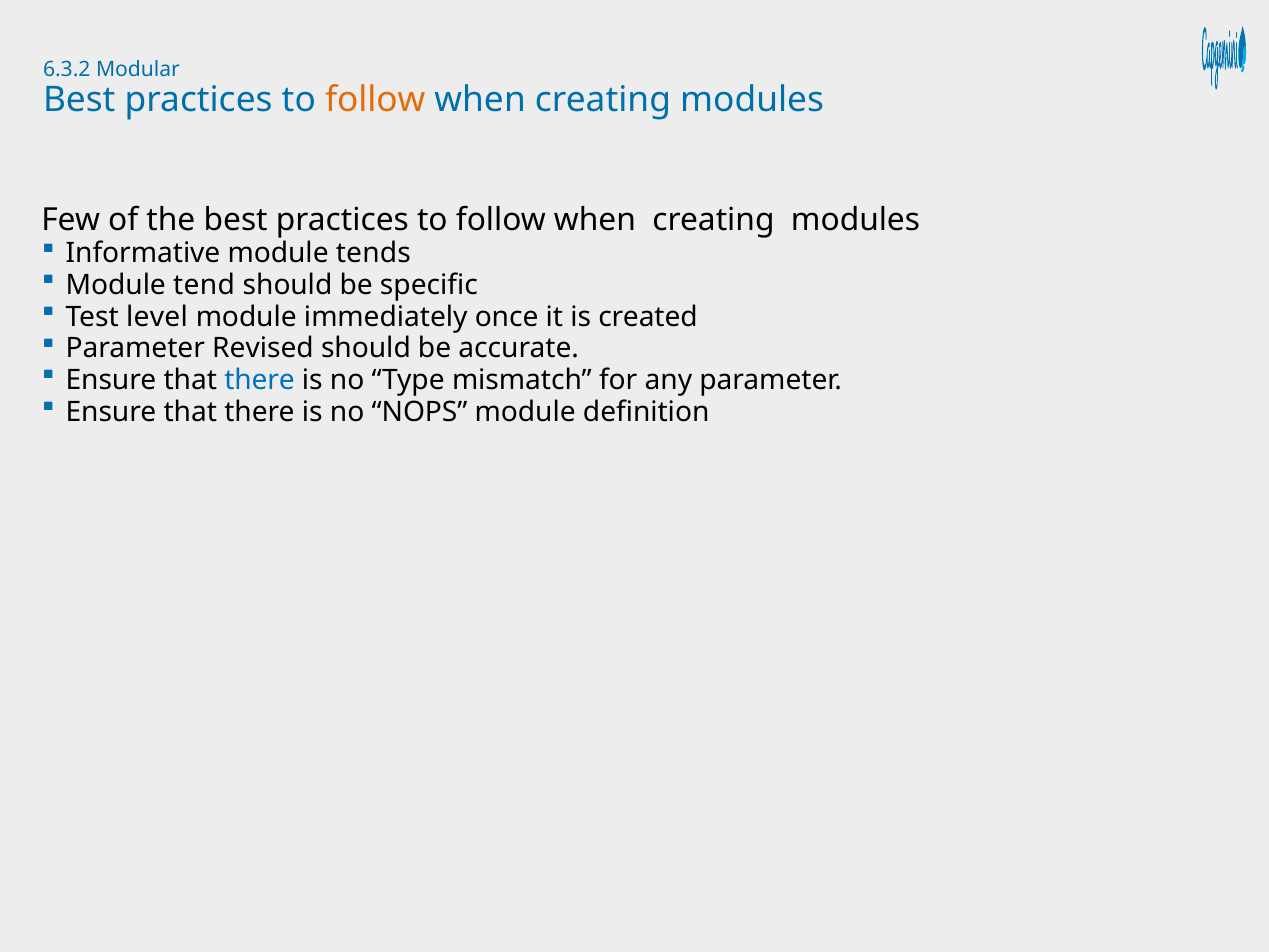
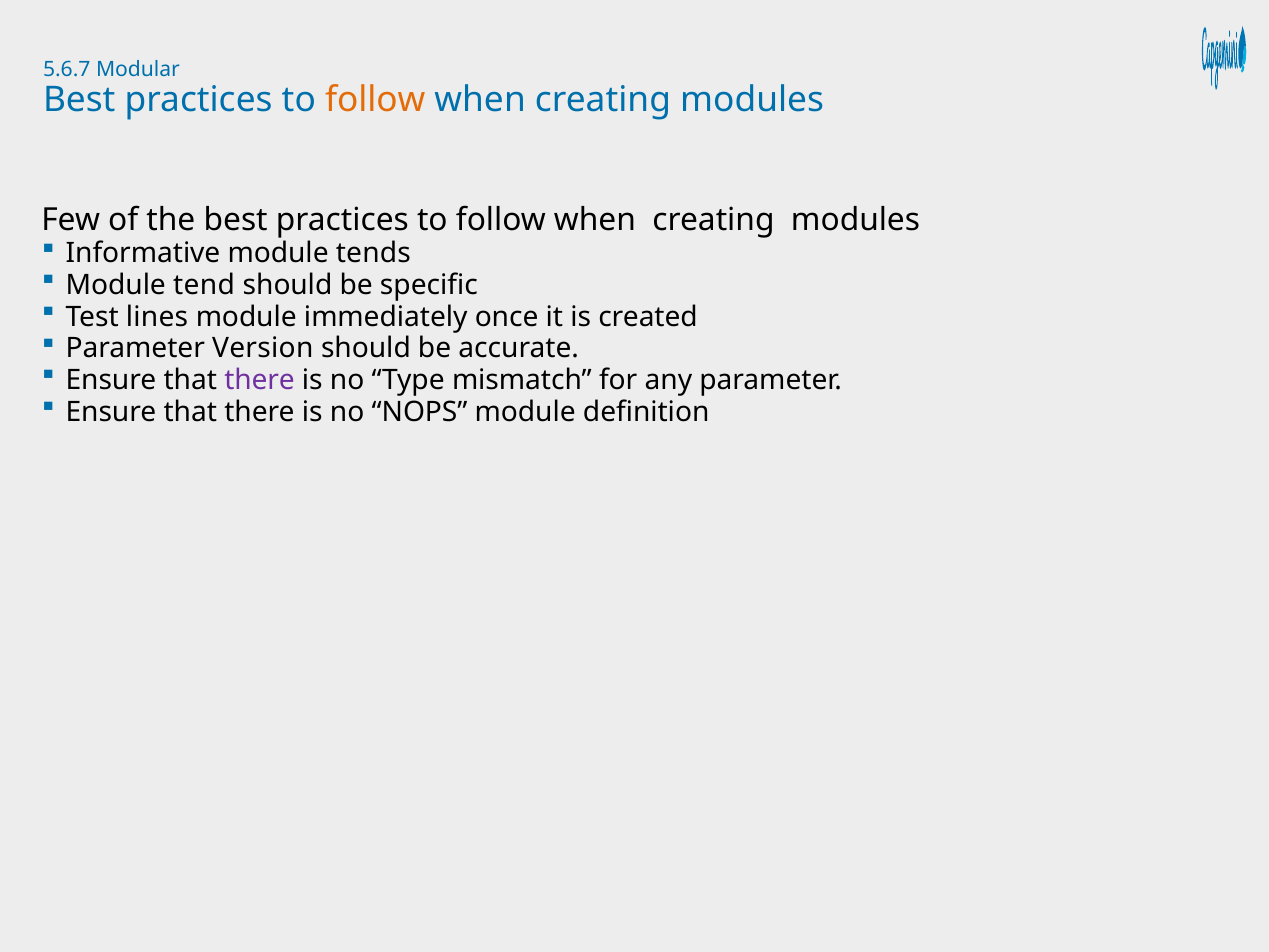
6.3.2: 6.3.2 -> 5.6.7
level: level -> lines
Revised: Revised -> Version
there at (260, 380) colour: blue -> purple
